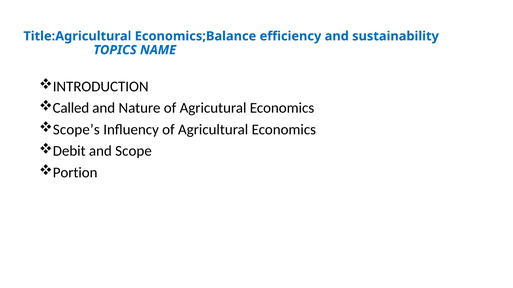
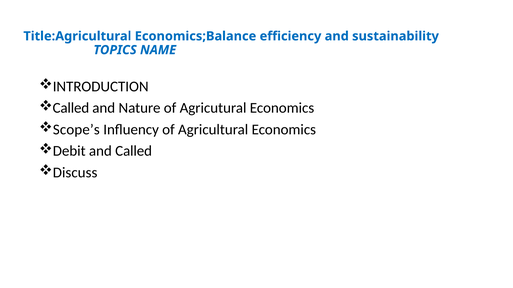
and Scope: Scope -> Called
Portion: Portion -> Discuss
